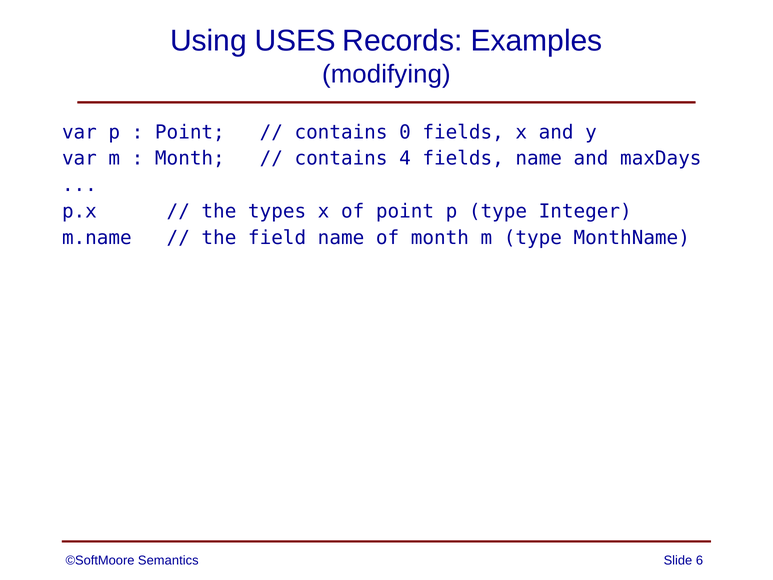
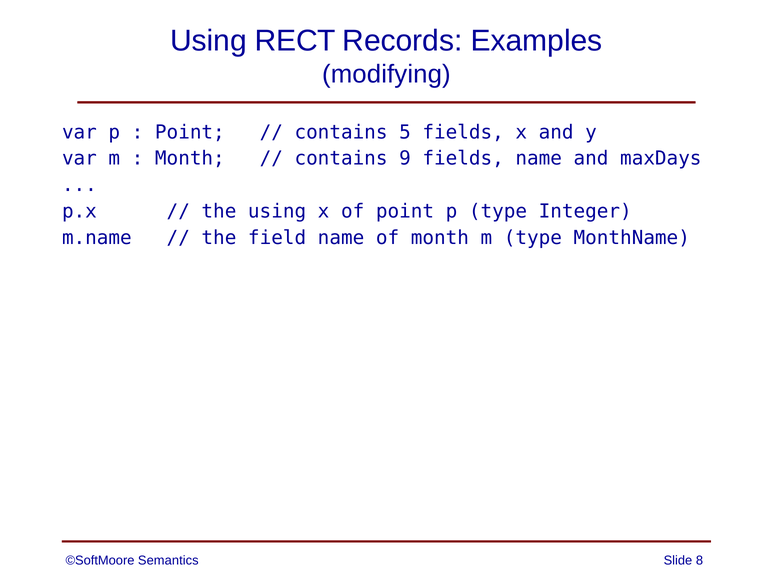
USES: USES -> RECT
0: 0 -> 5
4: 4 -> 9
the types: types -> using
6: 6 -> 8
